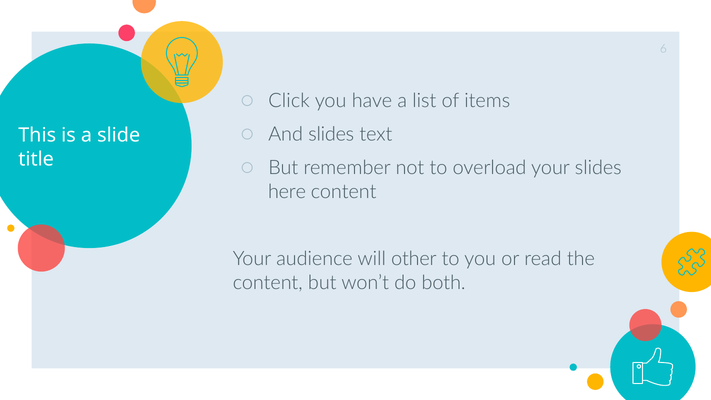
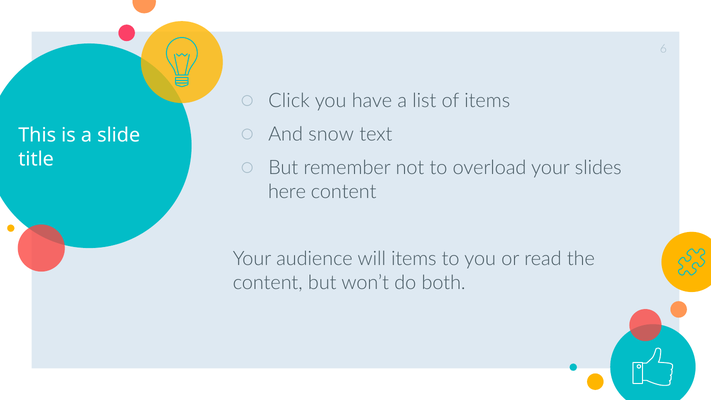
And slides: slides -> snow
will other: other -> items
